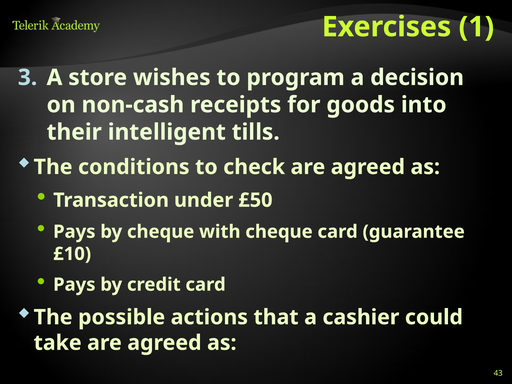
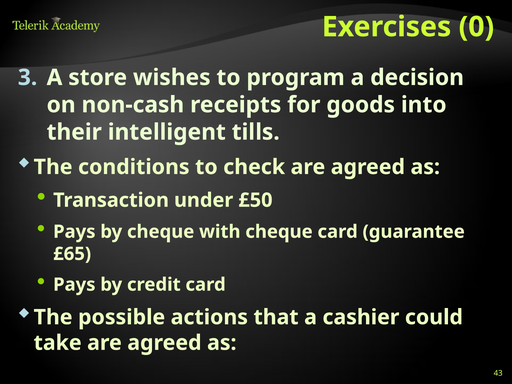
1: 1 -> 0
£10: £10 -> £65
